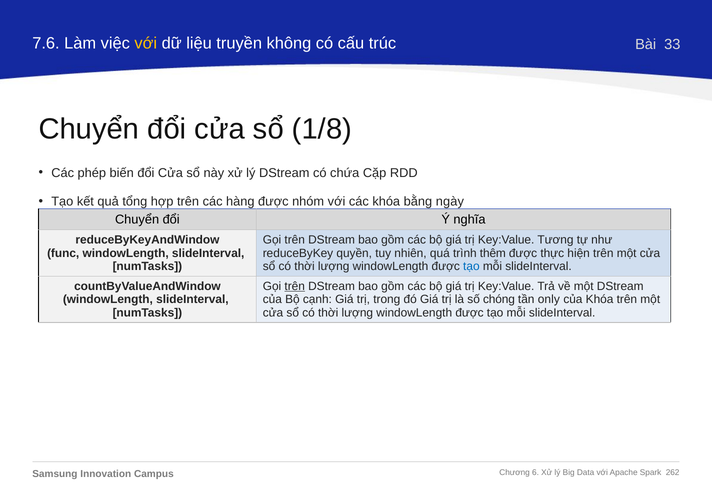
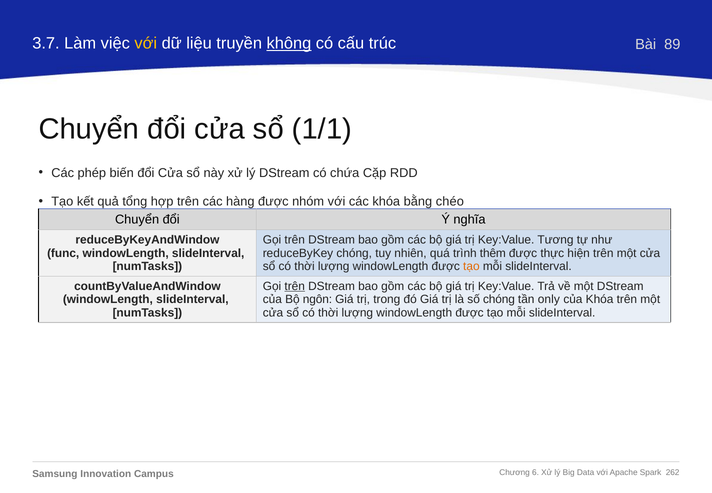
7.6: 7.6 -> 3.7
không underline: none -> present
33: 33 -> 89
1/8: 1/8 -> 1/1
ngày: ngày -> chéo
reduceByKey quyền: quyền -> chóng
tạo at (471, 266) colour: blue -> orange
cạnh: cạnh -> ngôn
